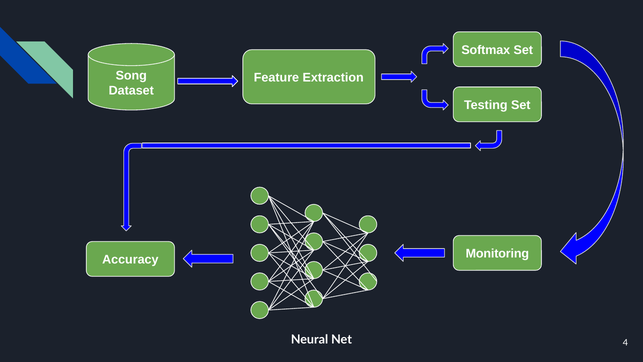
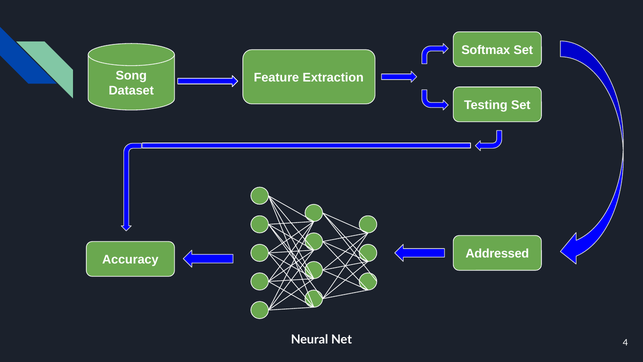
Monitoring: Monitoring -> Addressed
